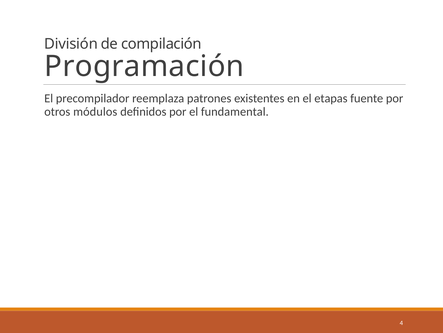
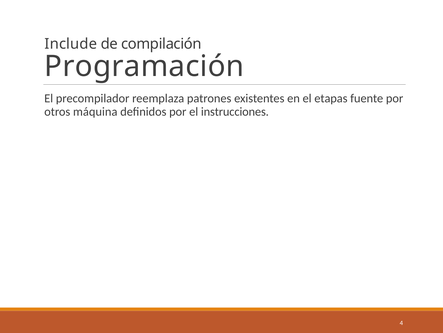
División: División -> Include
módulos: módulos -> máquina
fundamental: fundamental -> instrucciones
